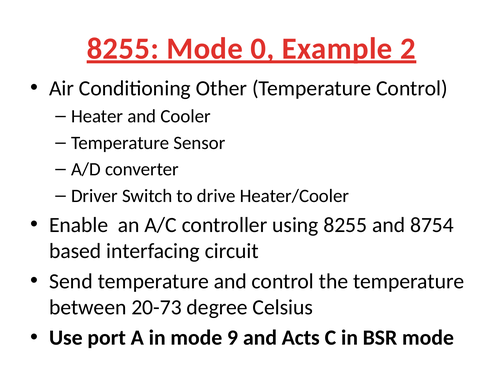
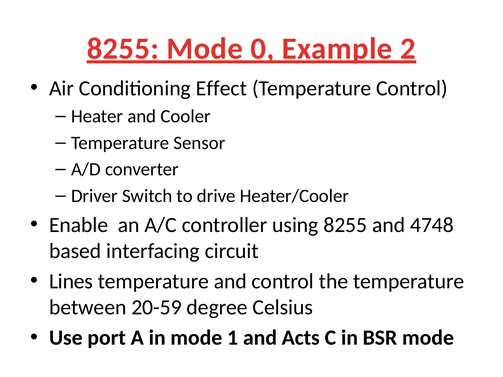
Other: Other -> Effect
8754: 8754 -> 4748
Send: Send -> Lines
20-73: 20-73 -> 20-59
9: 9 -> 1
